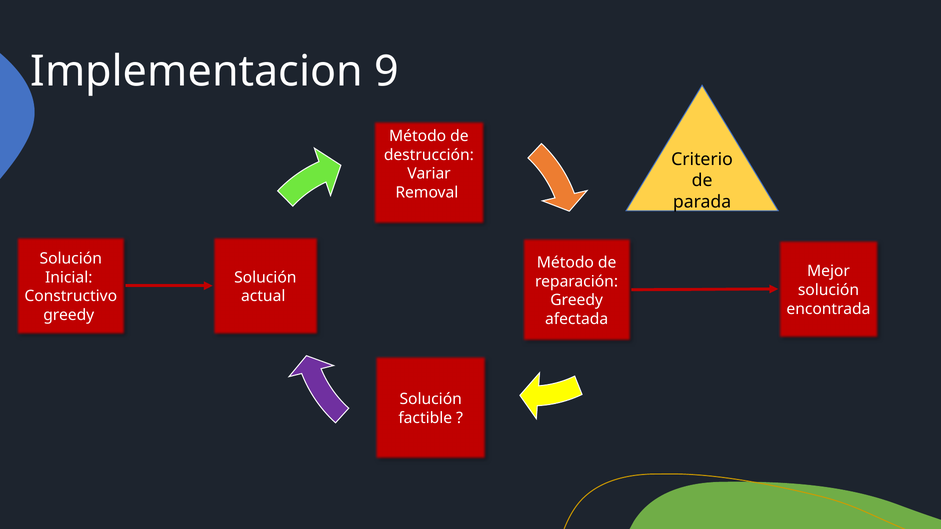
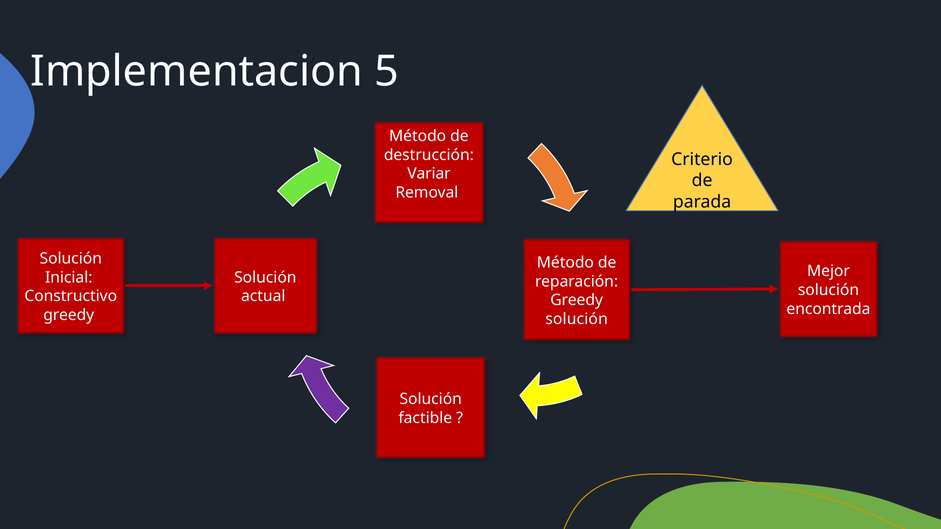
9: 9 -> 5
afectada at (577, 319): afectada -> solución
